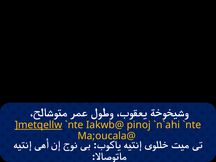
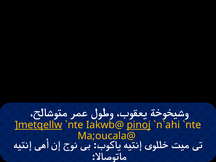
pinoj underline: none -> present
